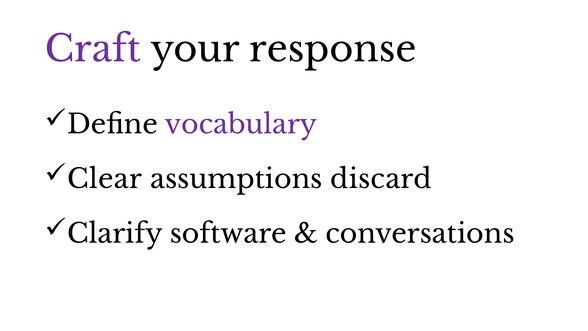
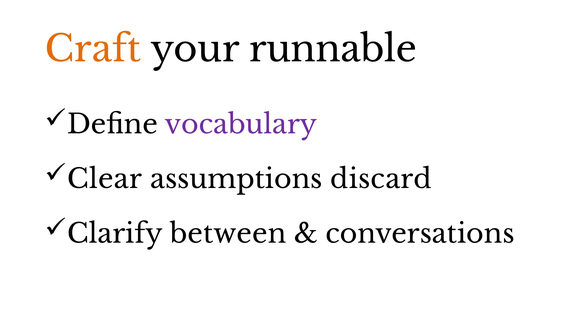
Craft colour: purple -> orange
response: response -> runnable
software: software -> between
